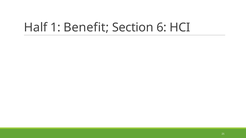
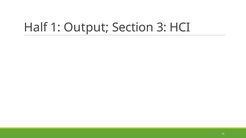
Benefit: Benefit -> Output
6: 6 -> 3
